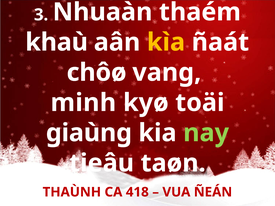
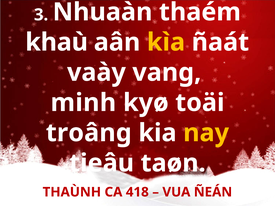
chôø: chôø -> vaày
giaùng: giaùng -> troâng
nay colour: light green -> yellow
